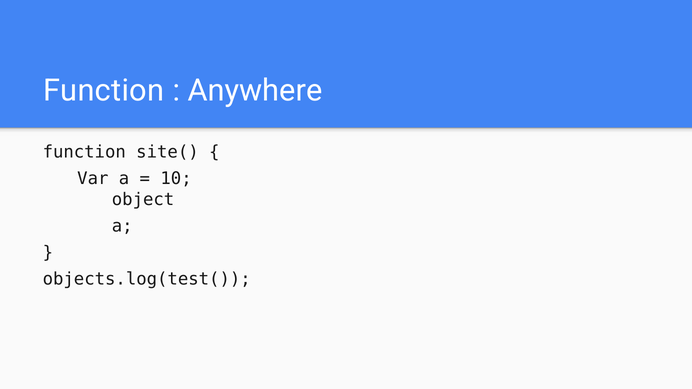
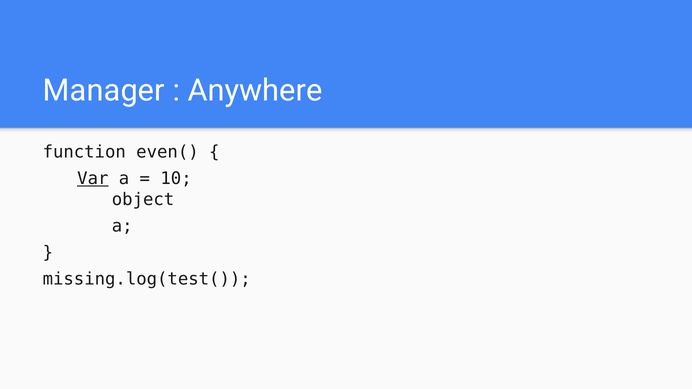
Function at (104, 91): Function -> Manager
site(: site( -> even(
Var underline: none -> present
objects.log(test(: objects.log(test( -> missing.log(test(
